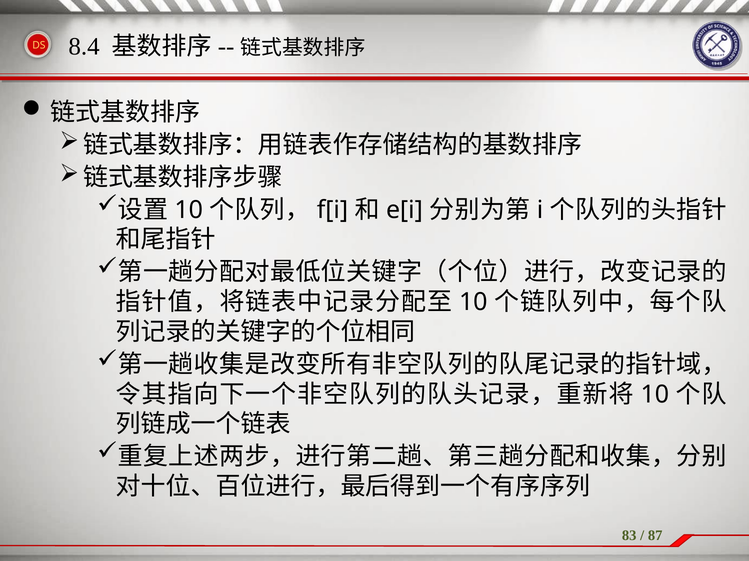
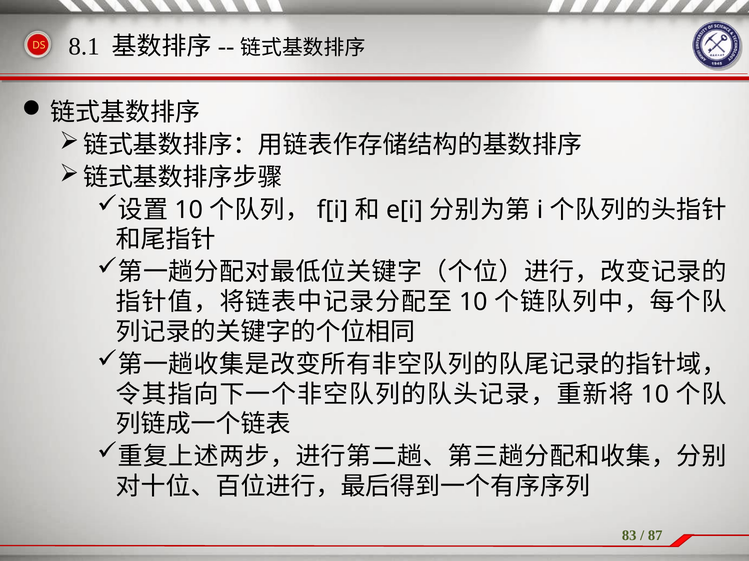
8.4: 8.4 -> 8.1
